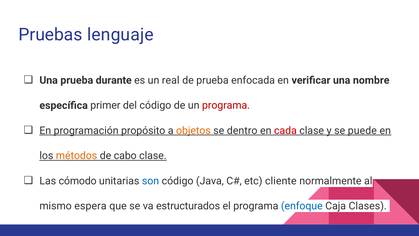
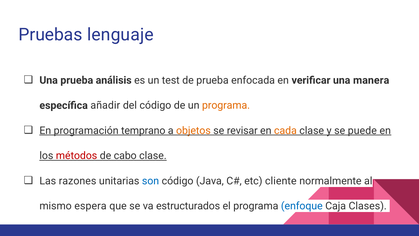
durante: durante -> análisis
real: real -> test
nombre: nombre -> manera
primer: primer -> añadir
programa at (226, 105) colour: red -> orange
propósito: propósito -> temprano
dentro: dentro -> revisar
cada colour: red -> orange
métodos colour: orange -> red
cómodo: cómodo -> razones
